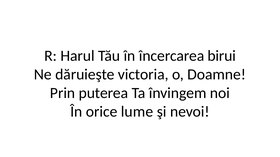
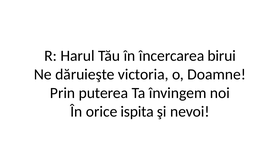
lume: lume -> ispita
